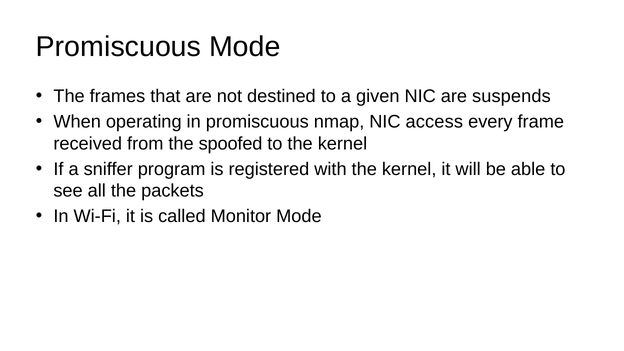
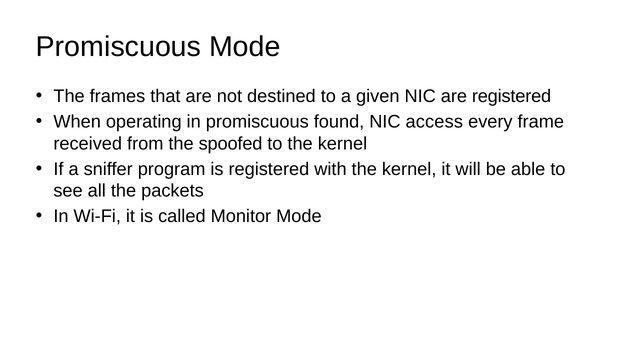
are suspends: suspends -> registered
nmap: nmap -> found
